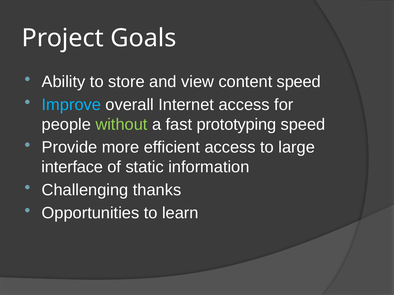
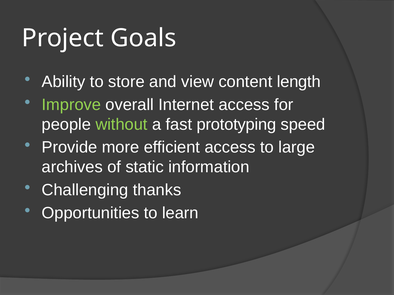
content speed: speed -> length
Improve colour: light blue -> light green
interface: interface -> archives
